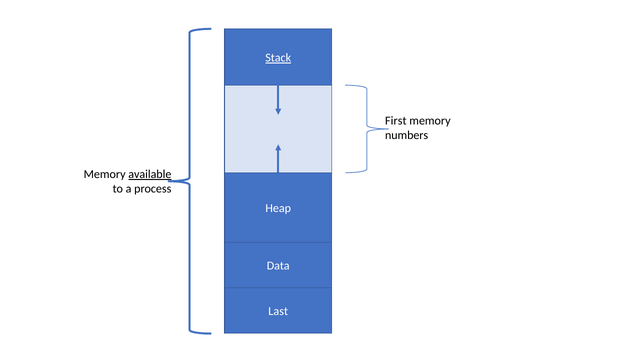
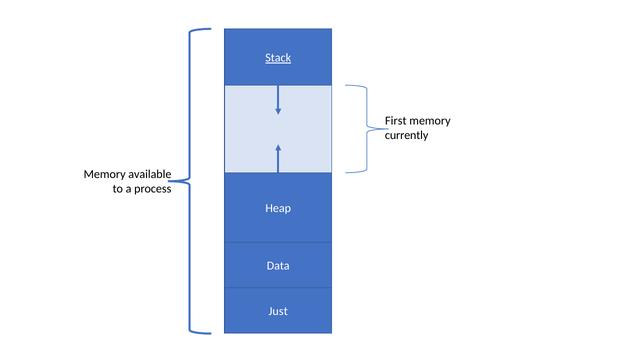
numbers: numbers -> currently
available underline: present -> none
Last: Last -> Just
